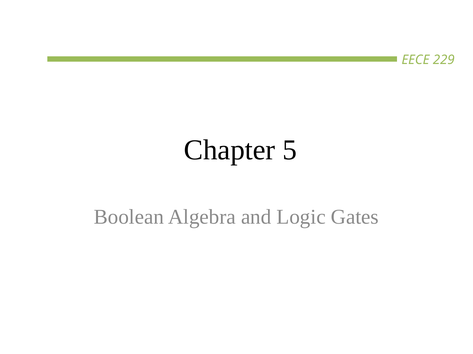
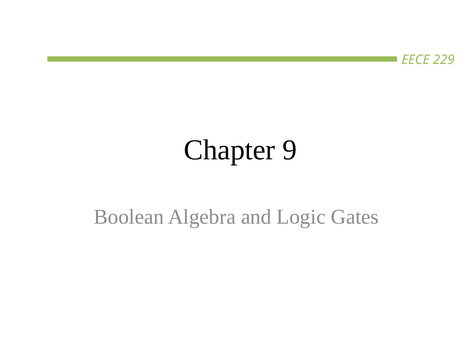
5: 5 -> 9
